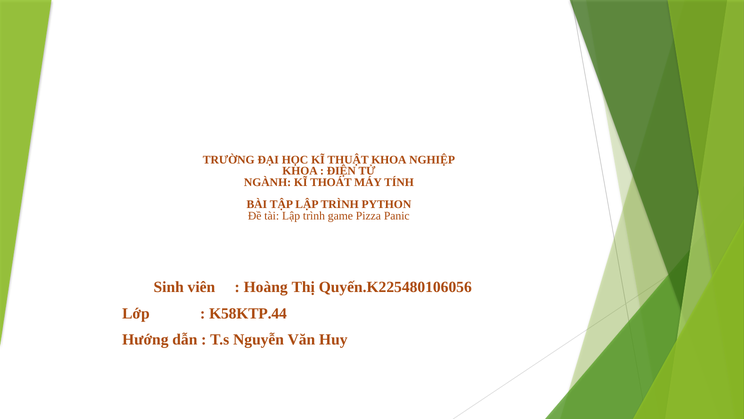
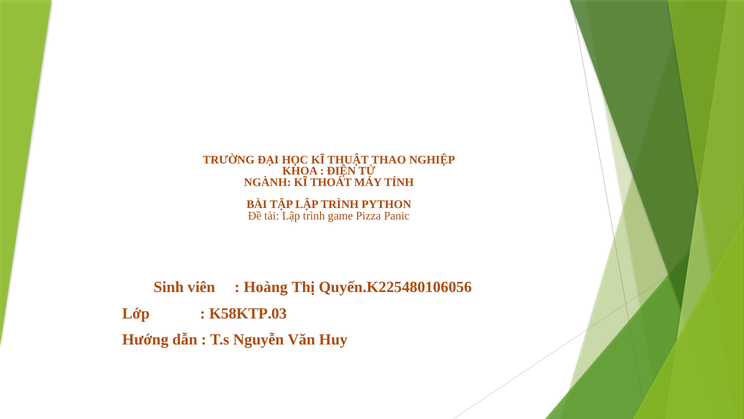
THUẬT KHOA: KHOA -> THAO
K58KTP.44: K58KTP.44 -> K58KTP.03
